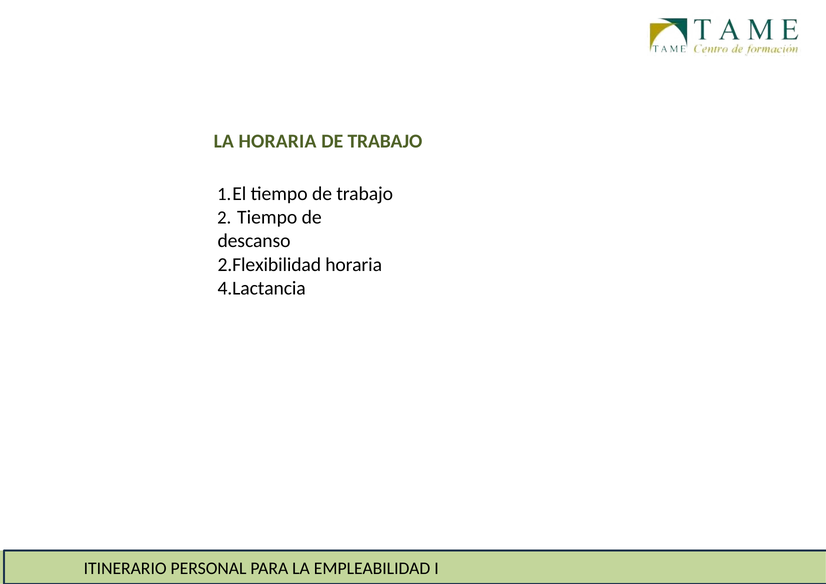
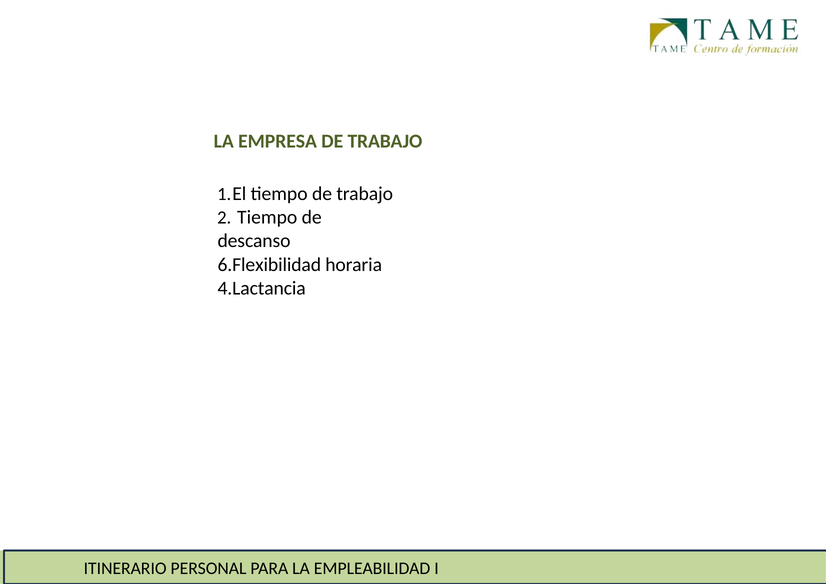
LA HORARIA: HORARIA -> EMPRESA
2.Flexibilidad: 2.Flexibilidad -> 6.Flexibilidad
